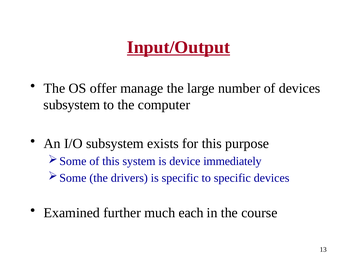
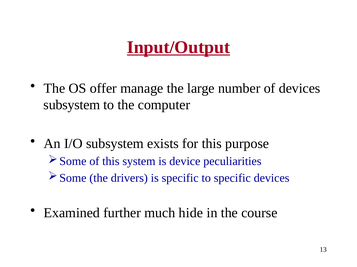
immediately: immediately -> peculiarities
each: each -> hide
